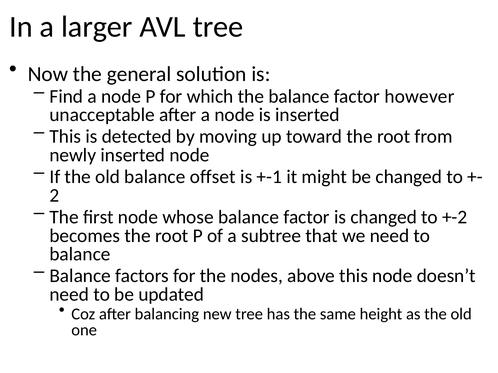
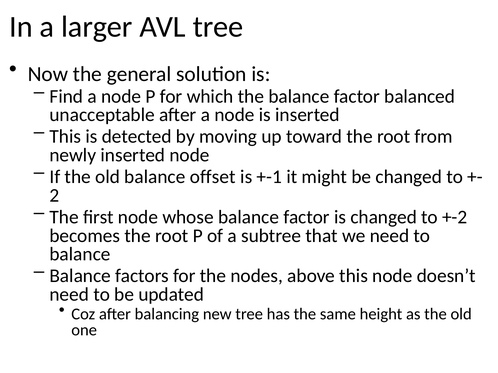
however: however -> balanced
